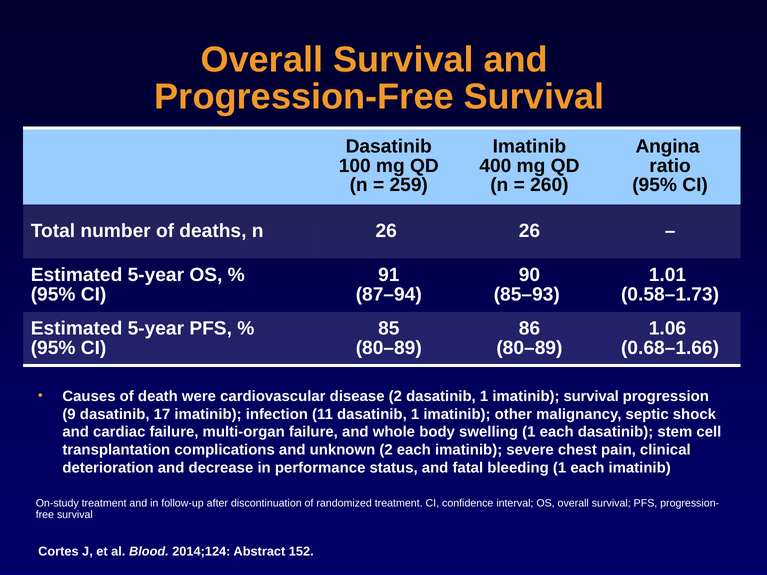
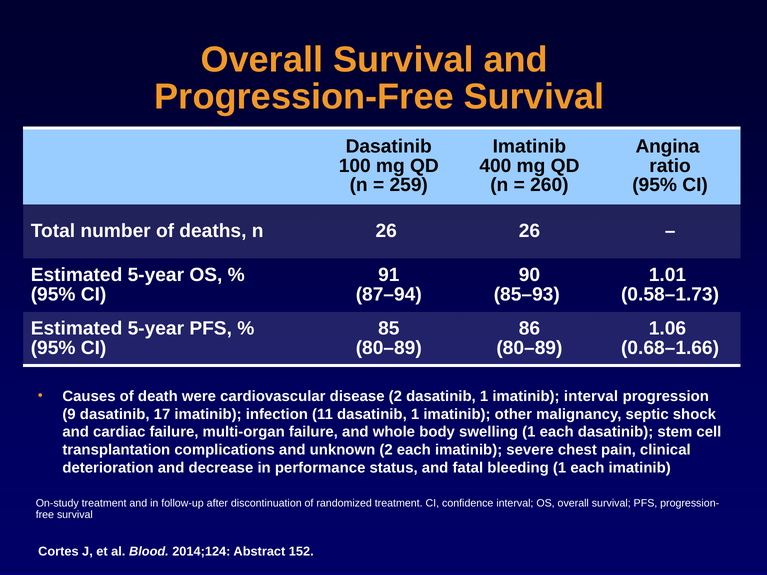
imatinib survival: survival -> interval
